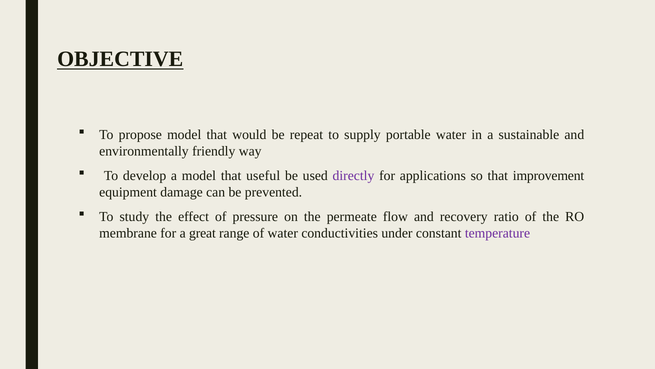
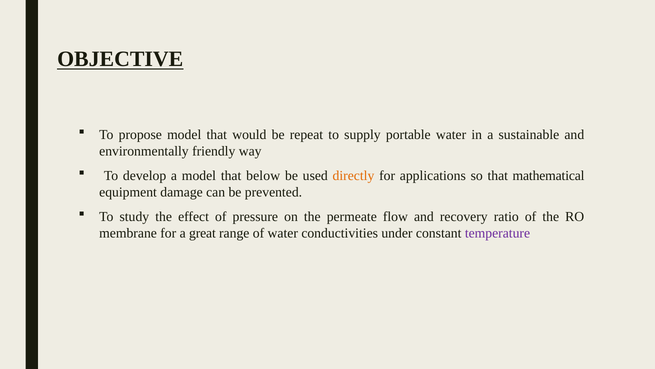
useful: useful -> below
directly colour: purple -> orange
improvement: improvement -> mathematical
